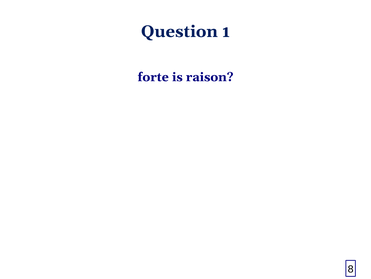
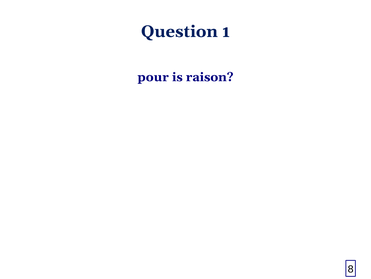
forte: forte -> pour
